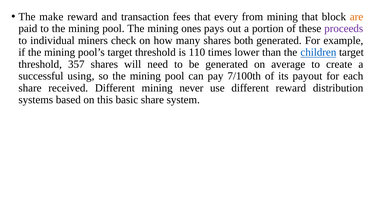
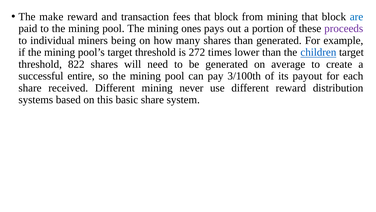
fees that every: every -> block
are colour: orange -> blue
check: check -> being
shares both: both -> than
110: 110 -> 272
357: 357 -> 822
using: using -> entire
7/100th: 7/100th -> 3/100th
